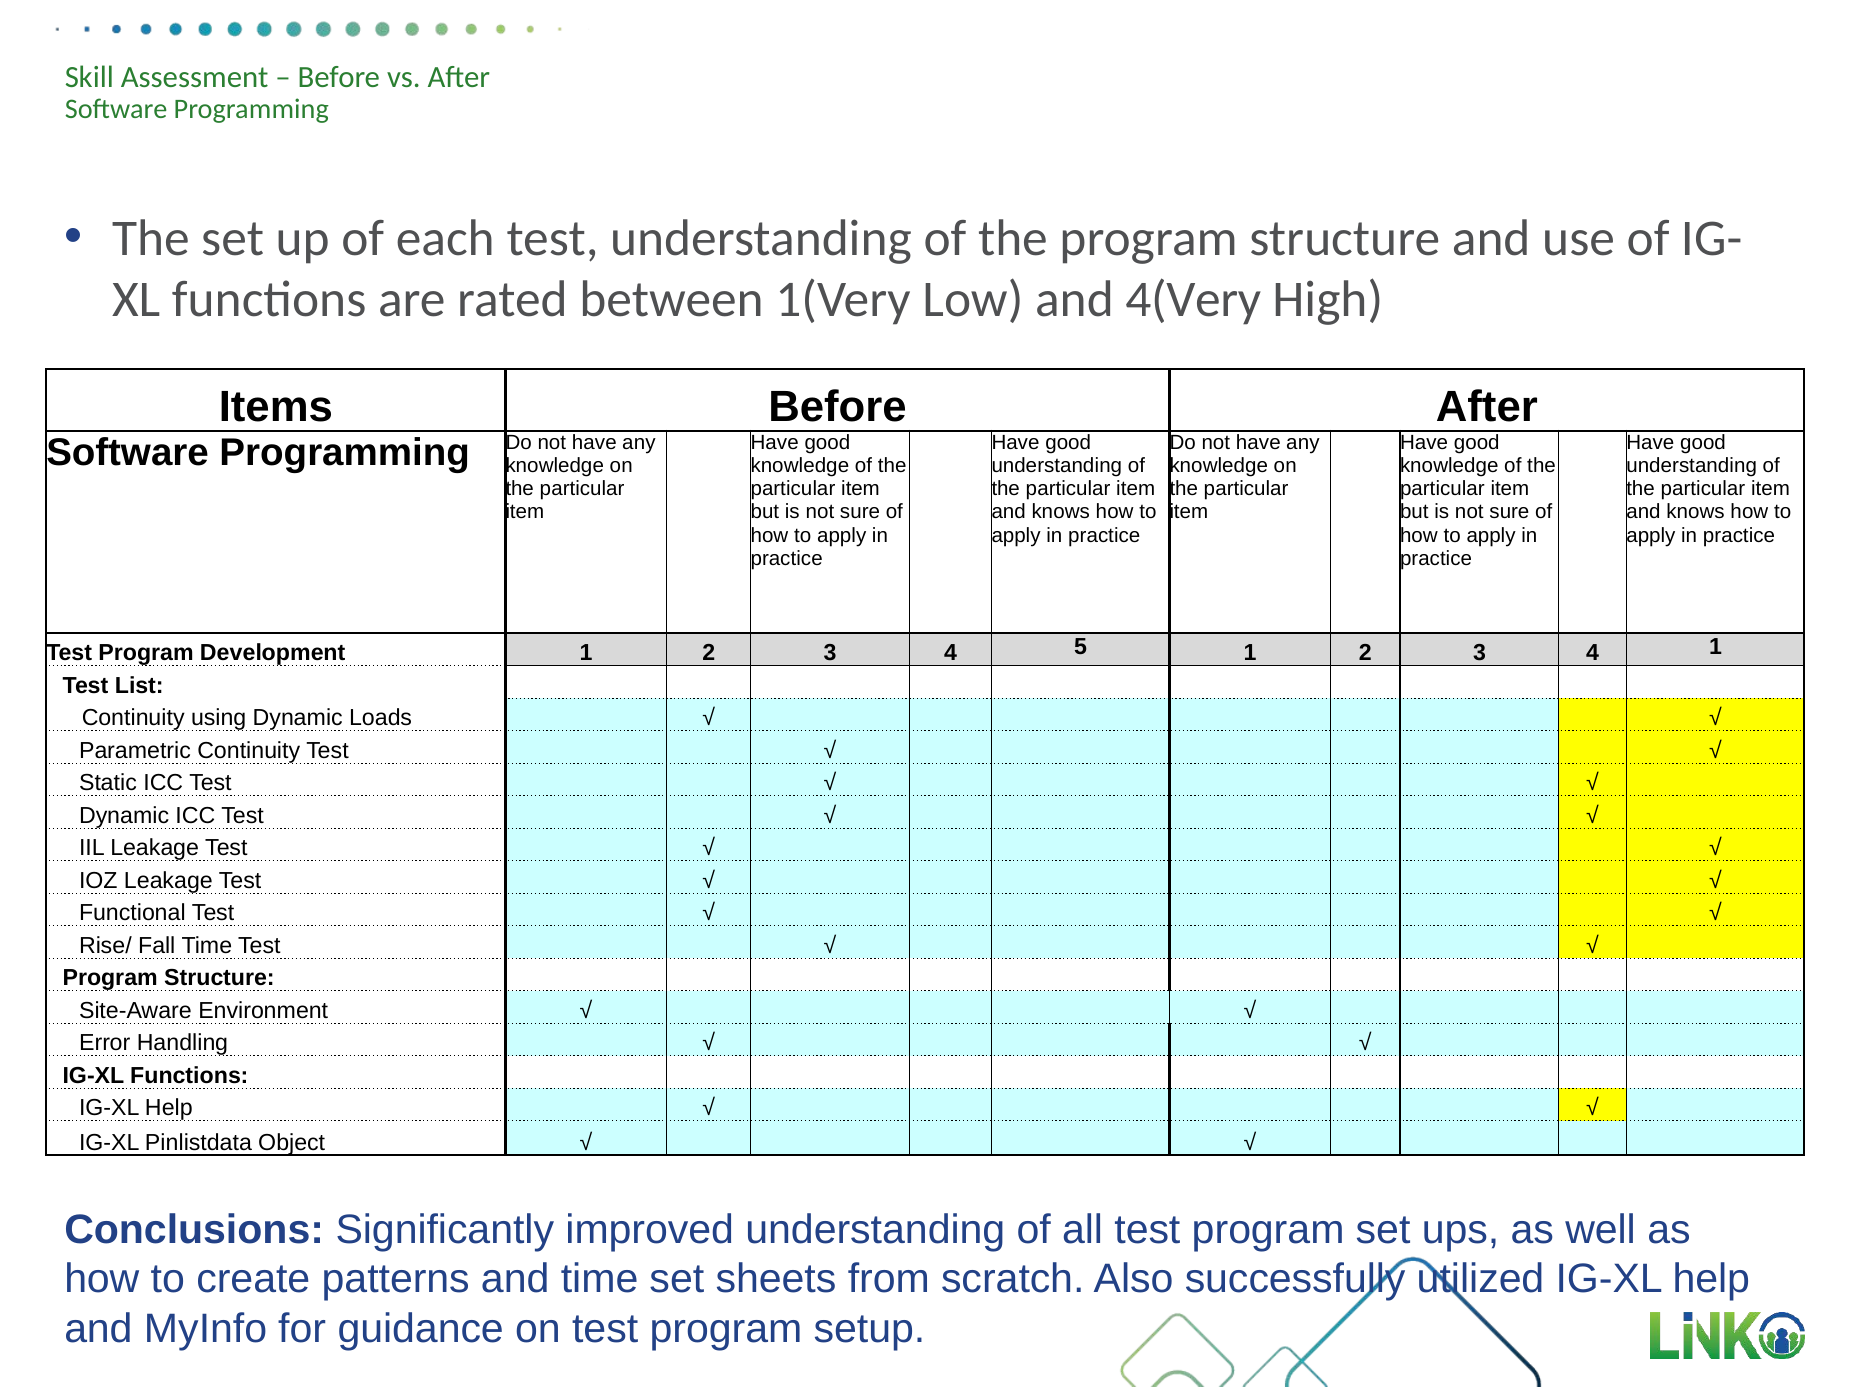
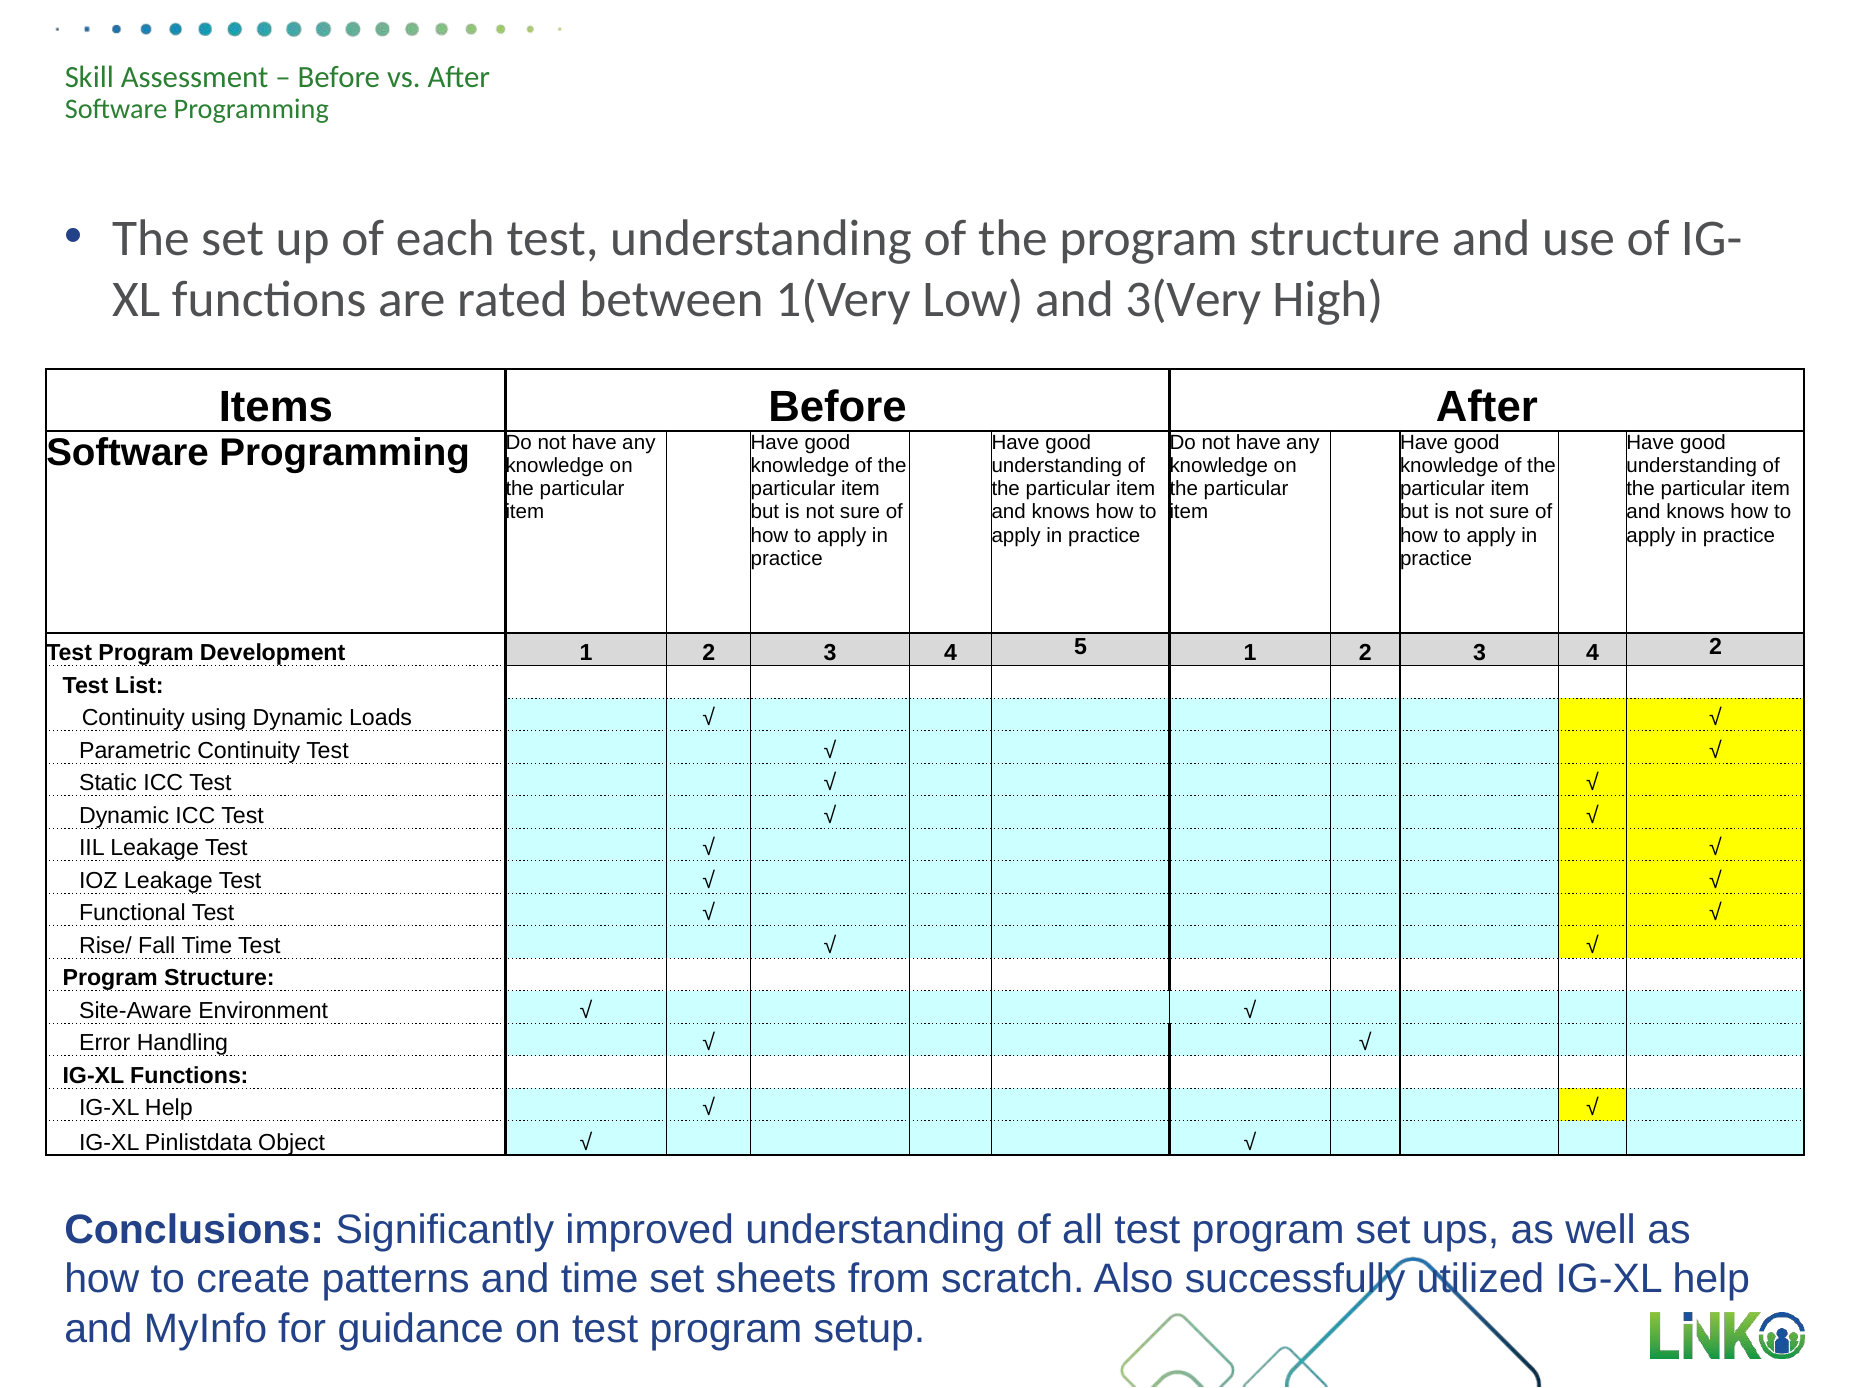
4(Very: 4(Very -> 3(Very
4 1: 1 -> 2
